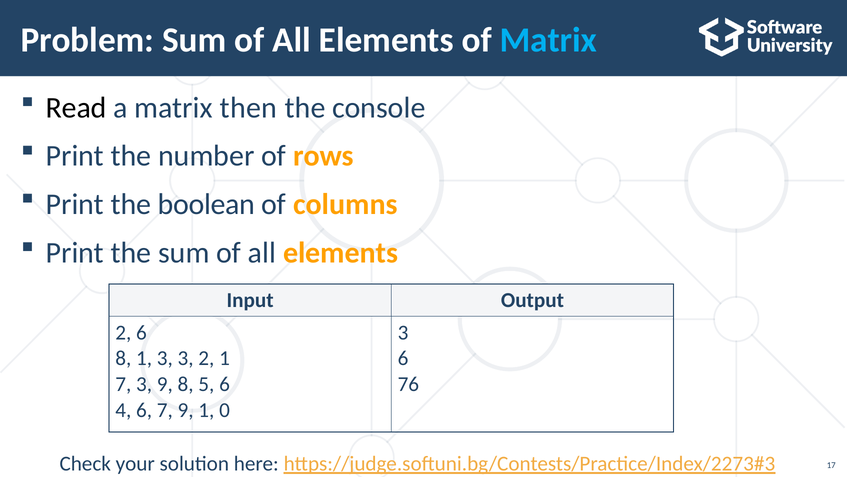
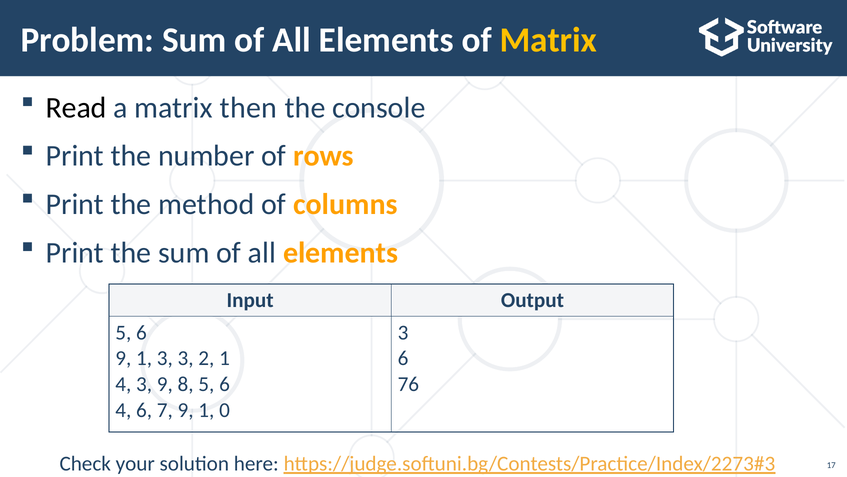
Matrix at (548, 40) colour: light blue -> yellow
boolean: boolean -> method
2 at (123, 332): 2 -> 5
8 at (123, 358): 8 -> 9
7 at (123, 384): 7 -> 4
